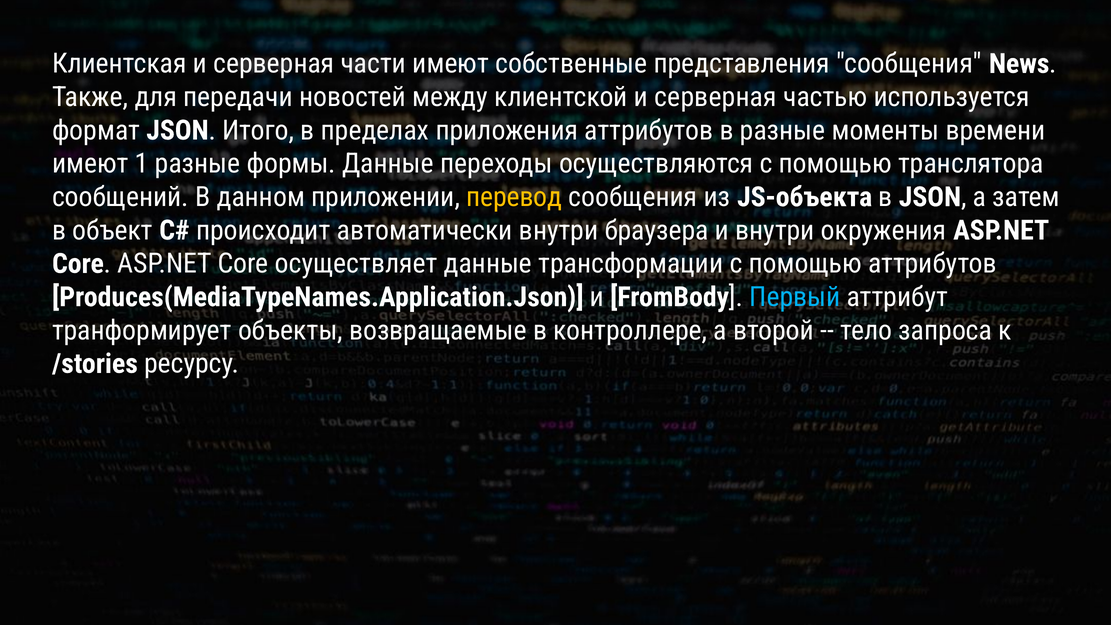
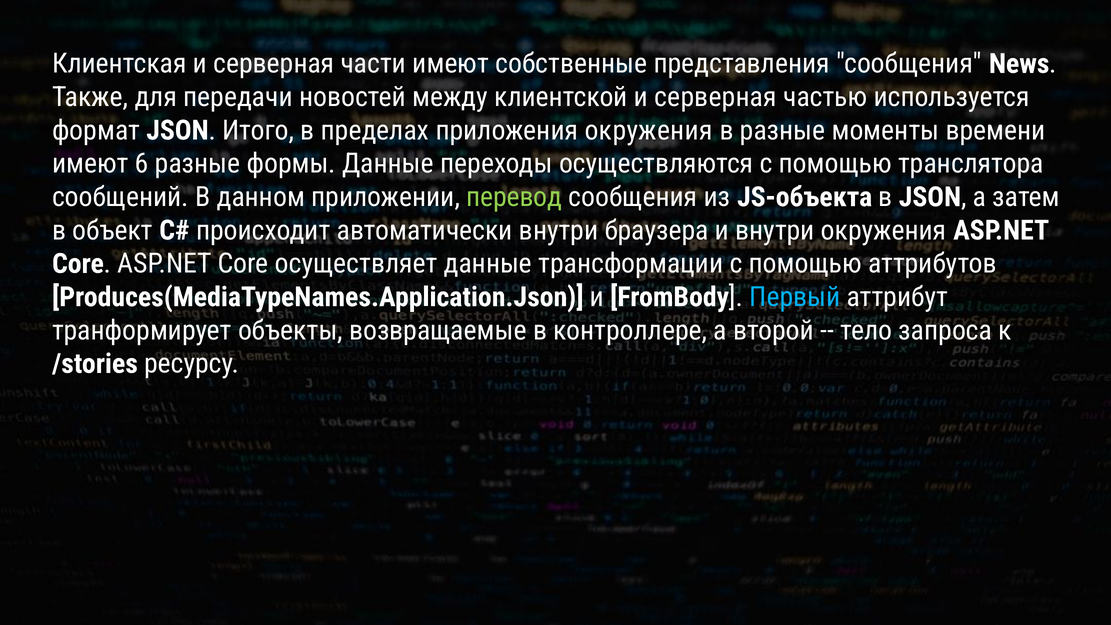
приложения аттрибутов: аттрибутов -> окружения
1: 1 -> 6
перевод colour: yellow -> light green
